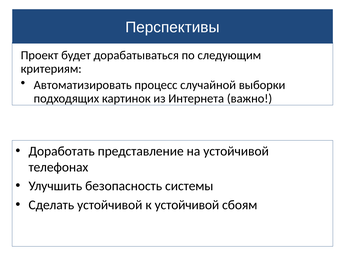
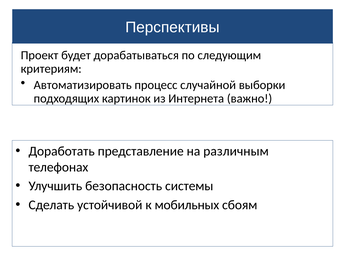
на устойчивой: устойчивой -> различным
к устойчивой: устойчивой -> мобильных
